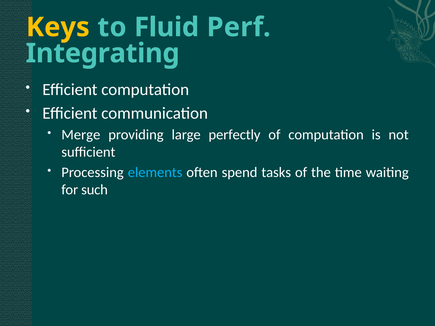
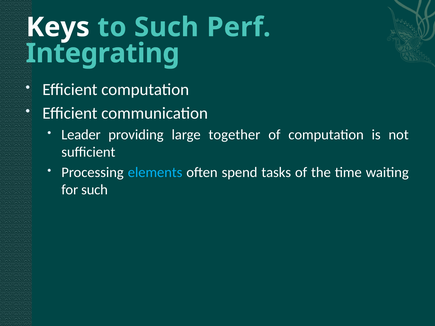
Keys colour: yellow -> white
to Fluid: Fluid -> Such
Merge: Merge -> Leader
perfectly: perfectly -> together
